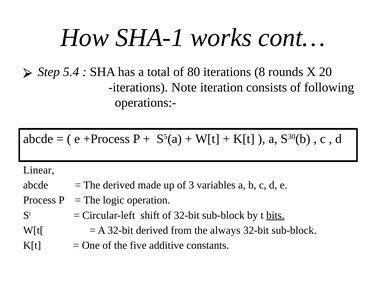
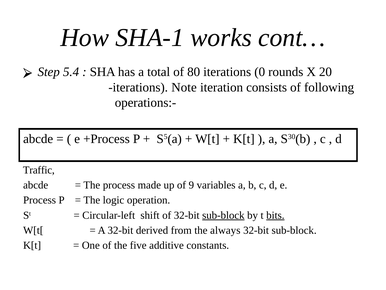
8: 8 -> 0
Linear: Linear -> Traffic
The derived: derived -> process
3: 3 -> 9
sub-block at (223, 215) underline: none -> present
